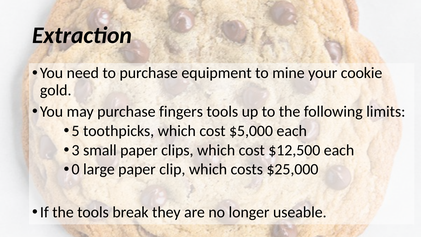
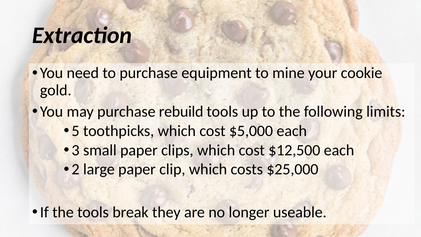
fingers: fingers -> rebuild
0: 0 -> 2
